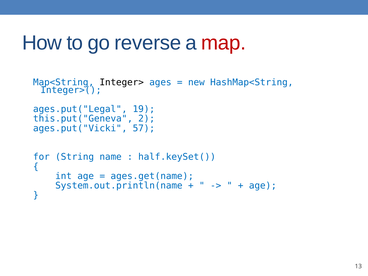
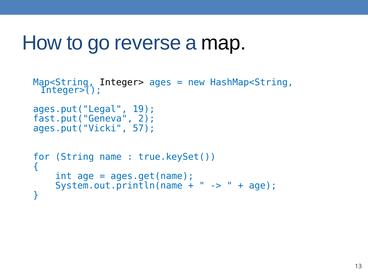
map colour: red -> black
this.put("Geneva: this.put("Geneva -> fast.put("Geneva
half.keySet(: half.keySet( -> true.keySet(
